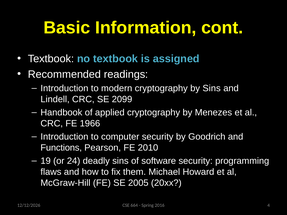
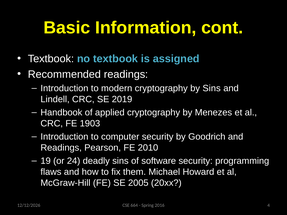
2099: 2099 -> 2019
1966: 1966 -> 1903
Functions at (61, 148): Functions -> Readings
